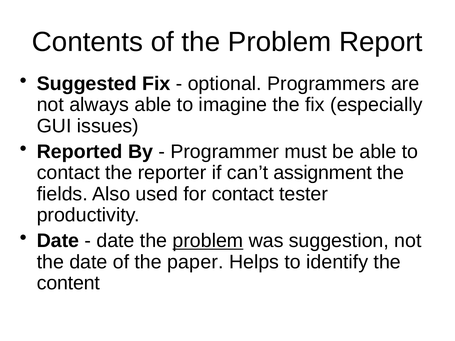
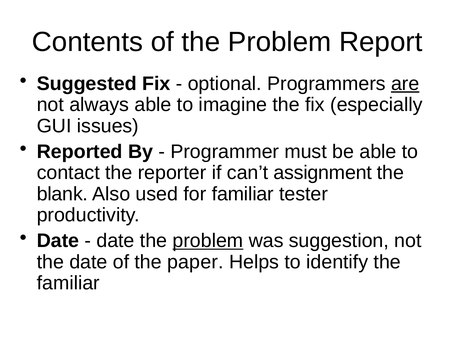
are underline: none -> present
fields: fields -> blank
for contact: contact -> familiar
content at (68, 283): content -> familiar
